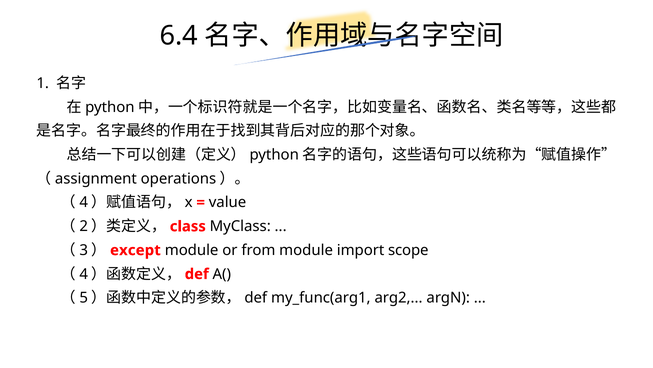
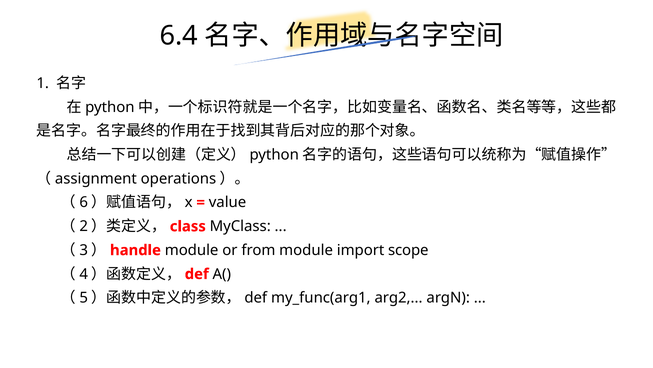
4 at (84, 202): 4 -> 6
except: except -> handle
